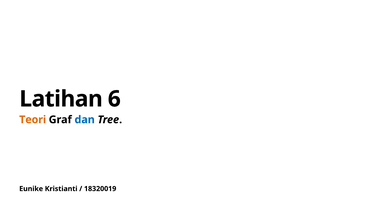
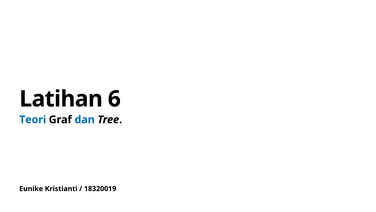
Teori colour: orange -> blue
